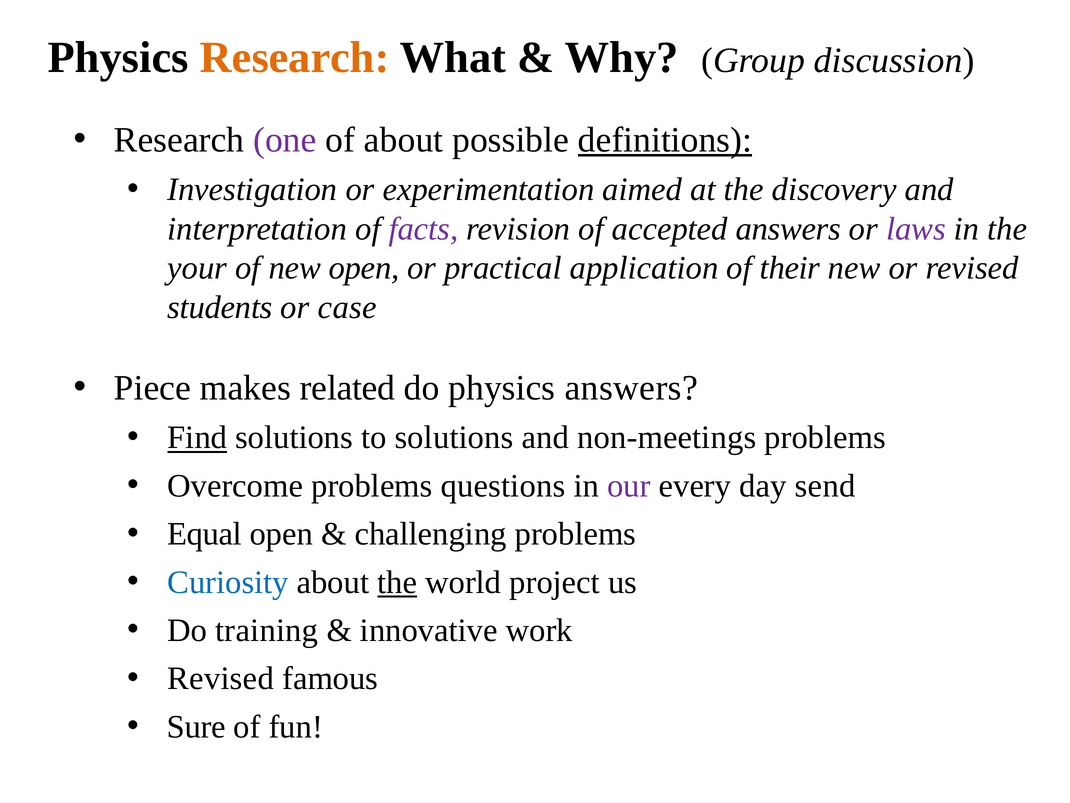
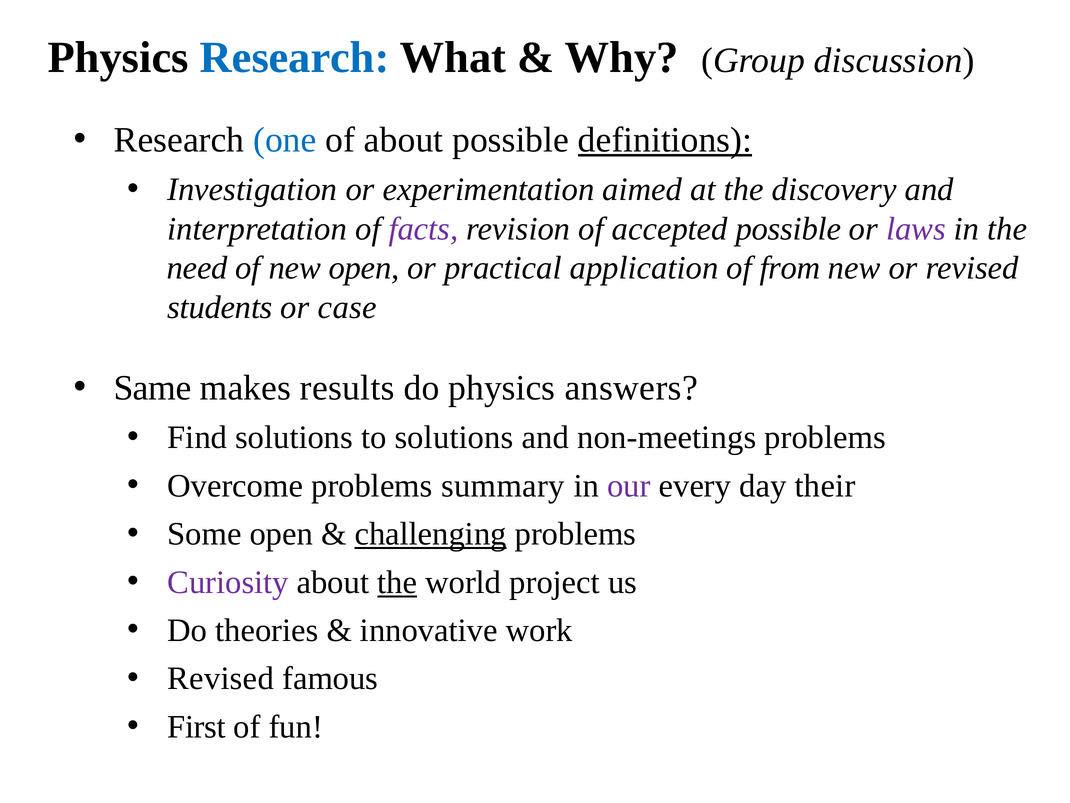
Research at (295, 58) colour: orange -> blue
one colour: purple -> blue
accepted answers: answers -> possible
your: your -> need
their: their -> from
Piece: Piece -> Same
related: related -> results
Find underline: present -> none
questions: questions -> summary
send: send -> their
Equal: Equal -> Some
challenging underline: none -> present
Curiosity colour: blue -> purple
training: training -> theories
Sure: Sure -> First
